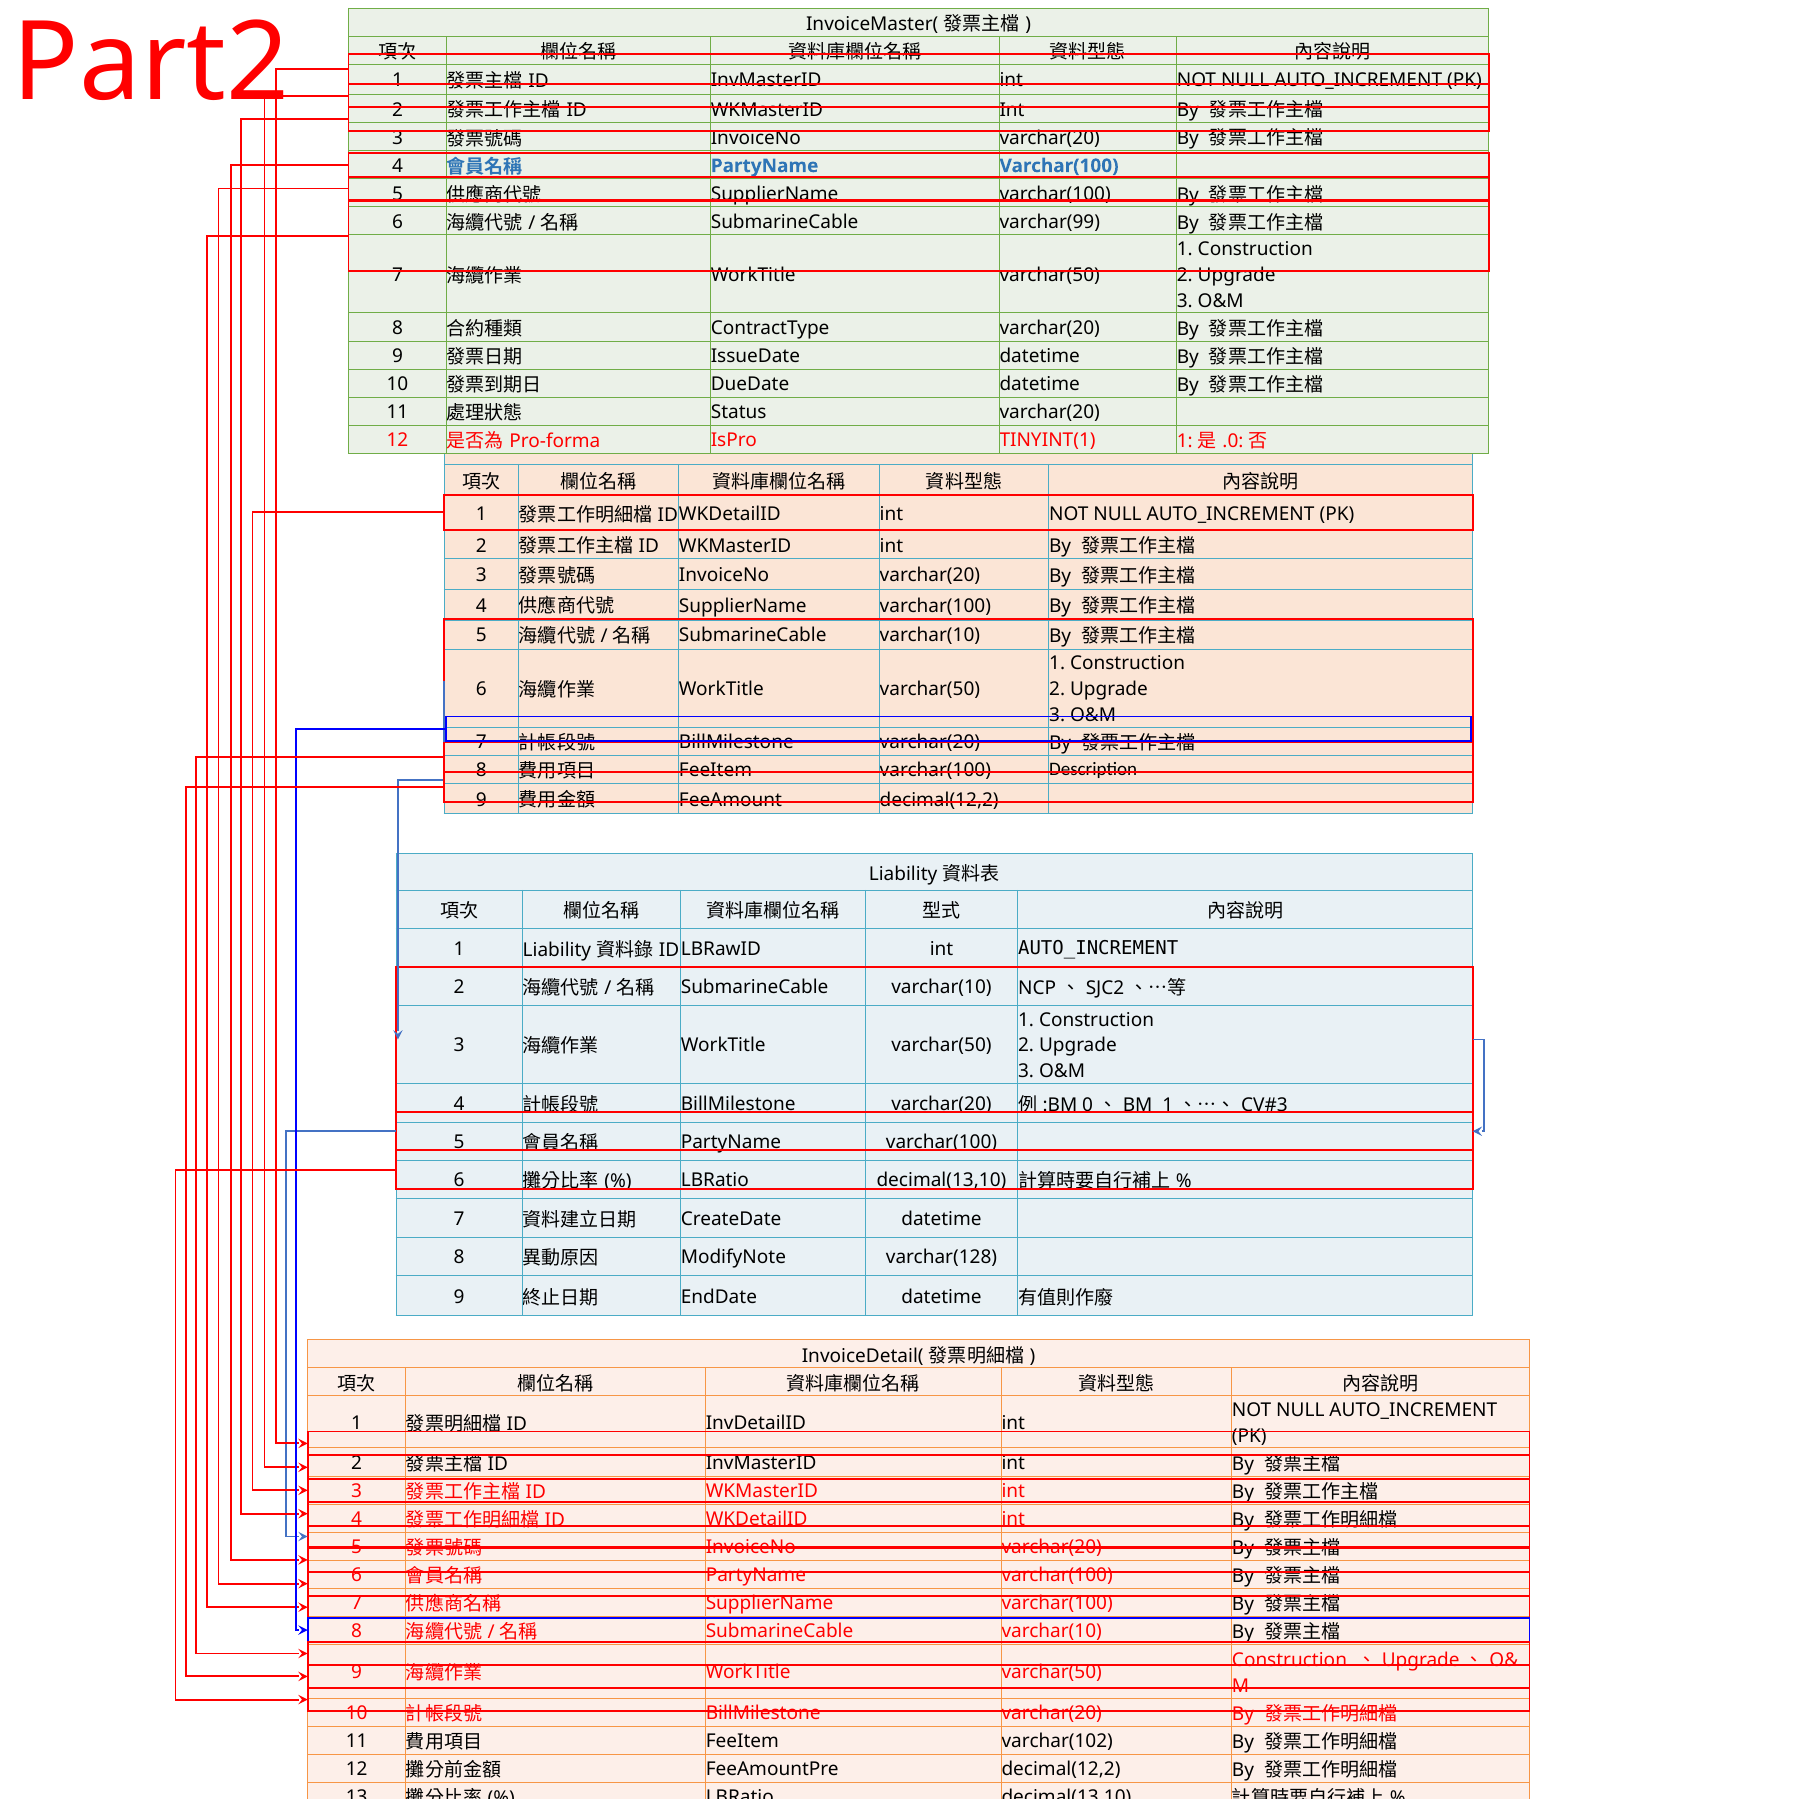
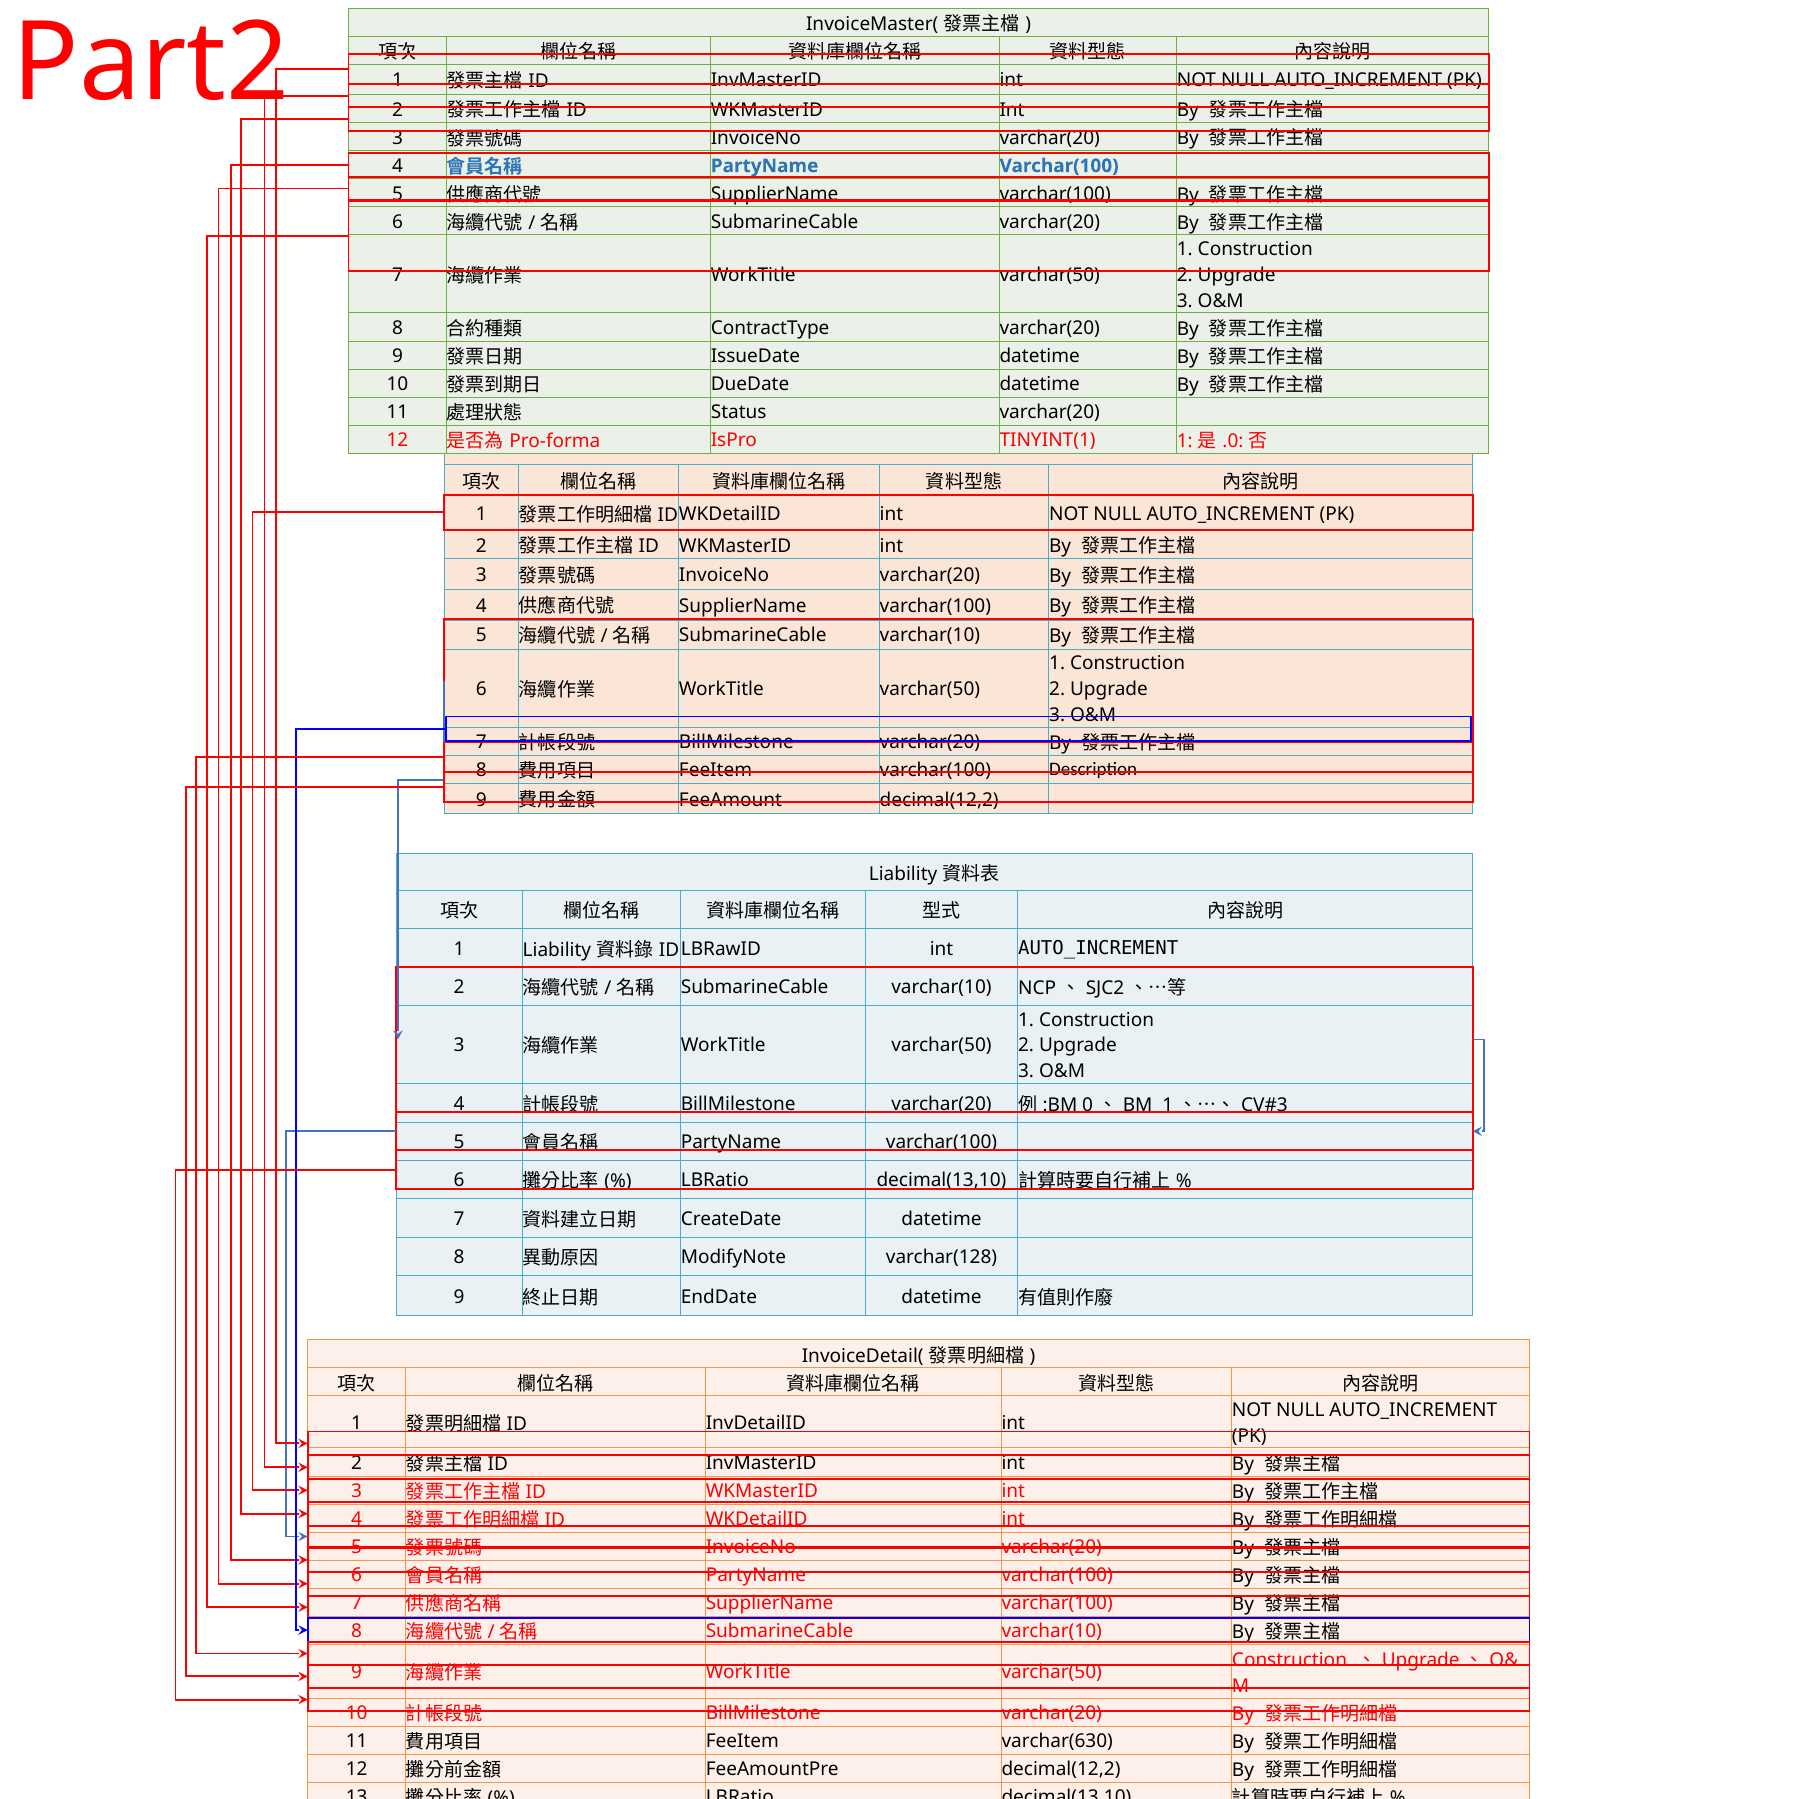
SubmarineCable varchar(99: varchar(99 -> varchar(20
varchar(102: varchar(102 -> varchar(630
